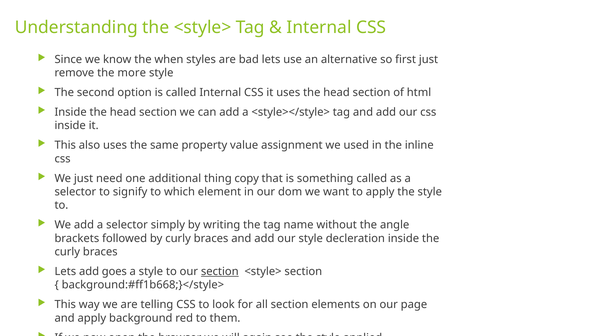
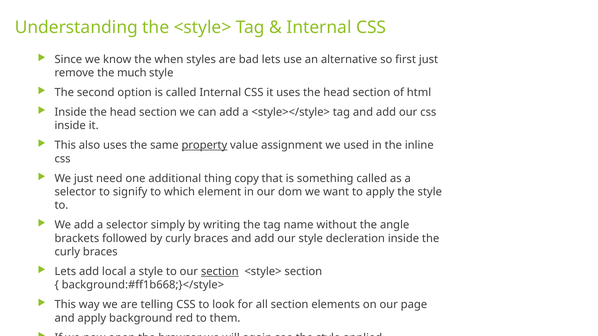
more: more -> much
property underline: none -> present
goes: goes -> local
